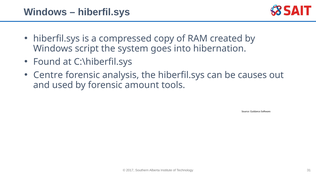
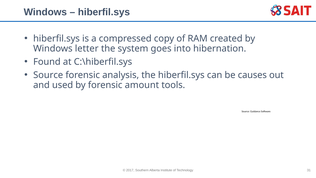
script: script -> letter
Centre at (48, 75): Centre -> Source
